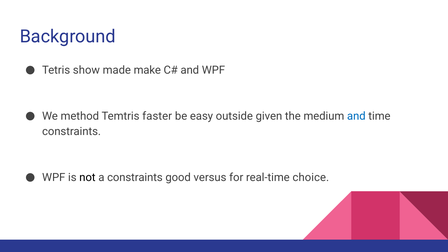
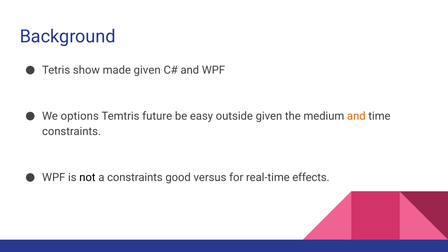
made make: make -> given
method: method -> options
faster: faster -> future
and at (356, 116) colour: blue -> orange
choice: choice -> effects
